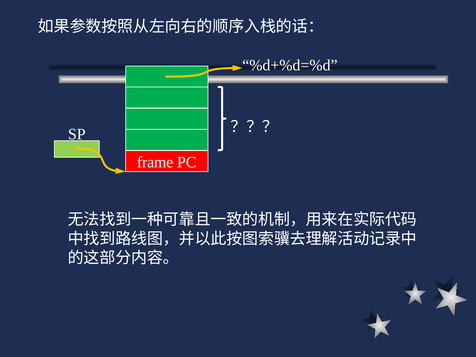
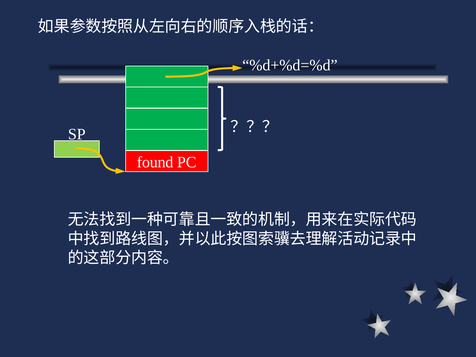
frame: frame -> found
